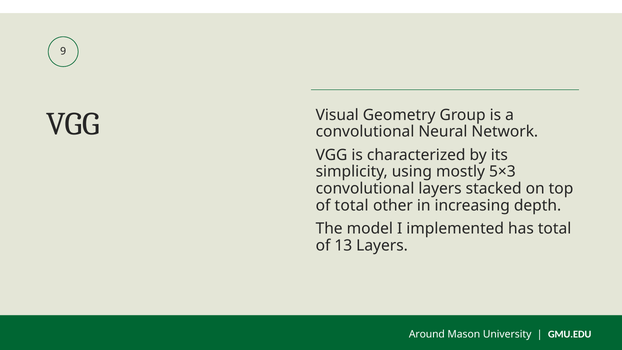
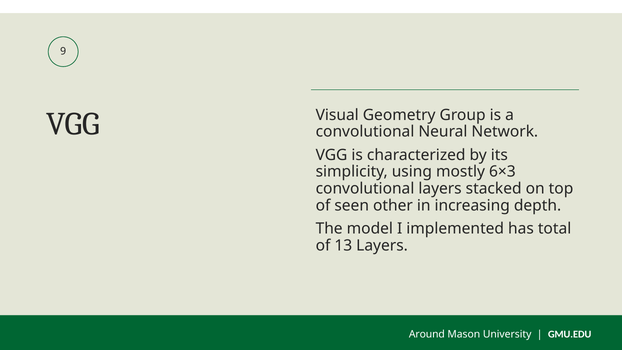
5×3: 5×3 -> 6×3
of total: total -> seen
